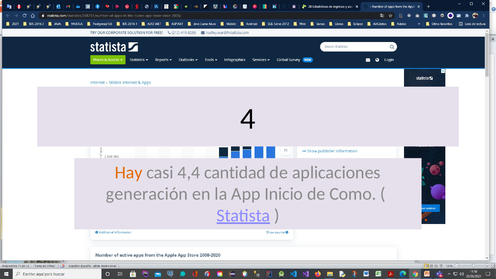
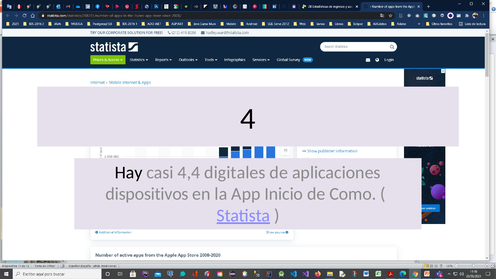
Hay colour: orange -> black
cantidad: cantidad -> digitales
generación: generación -> dispositivos
